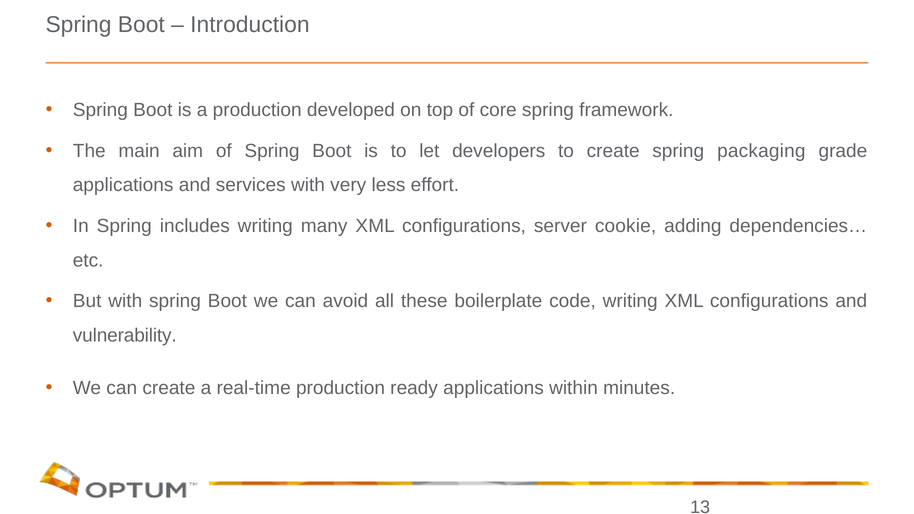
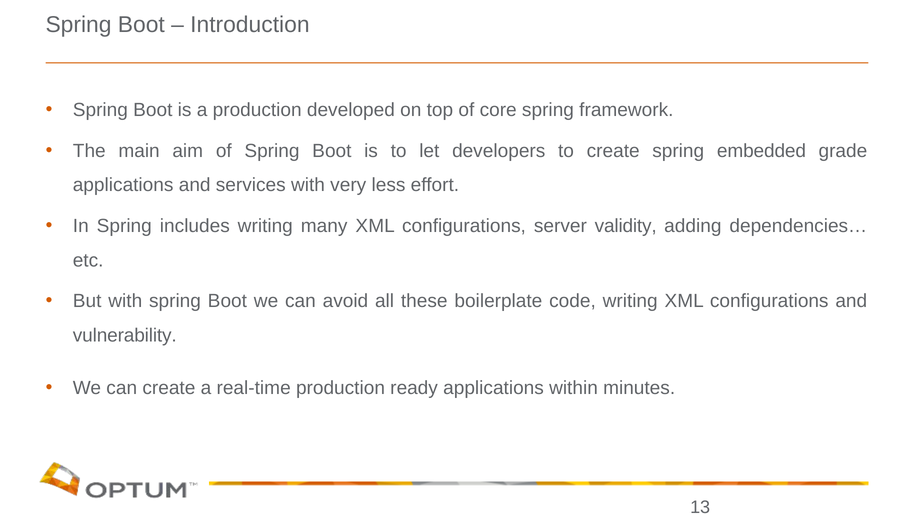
packaging: packaging -> embedded
cookie: cookie -> validity
